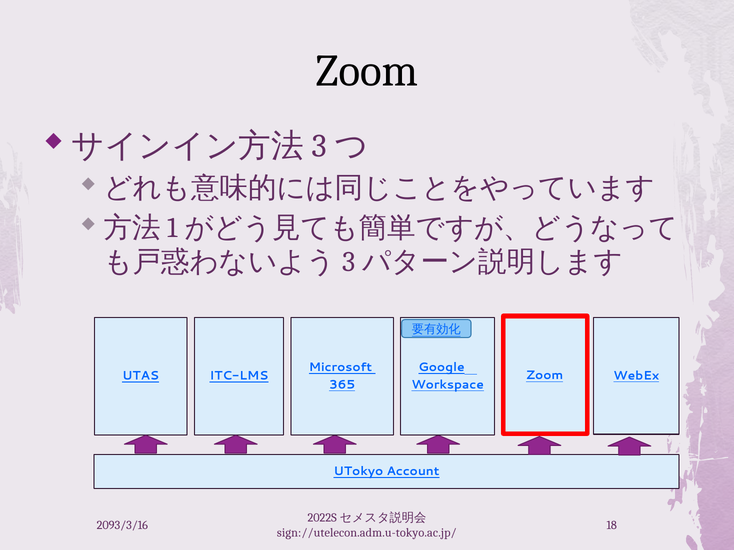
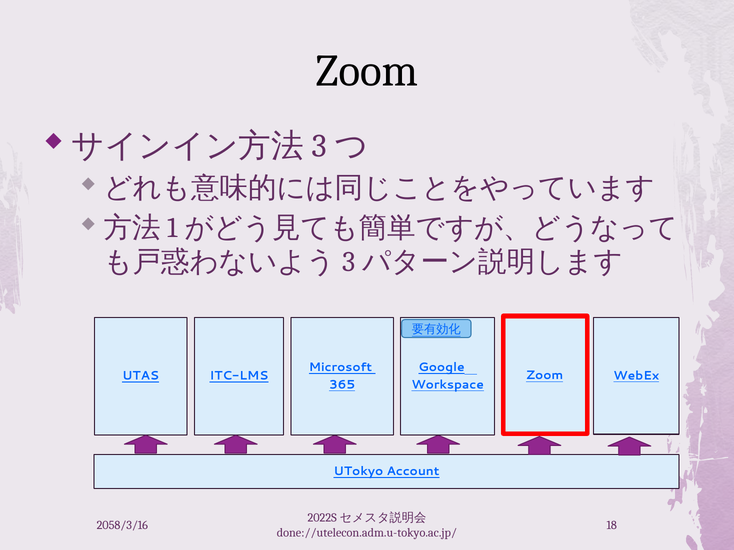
2093/3/16: 2093/3/16 -> 2058/3/16
sign://utelecon.adm.u-tokyo.ac.jp/: sign://utelecon.adm.u-tokyo.ac.jp/ -> done://utelecon.adm.u-tokyo.ac.jp/
